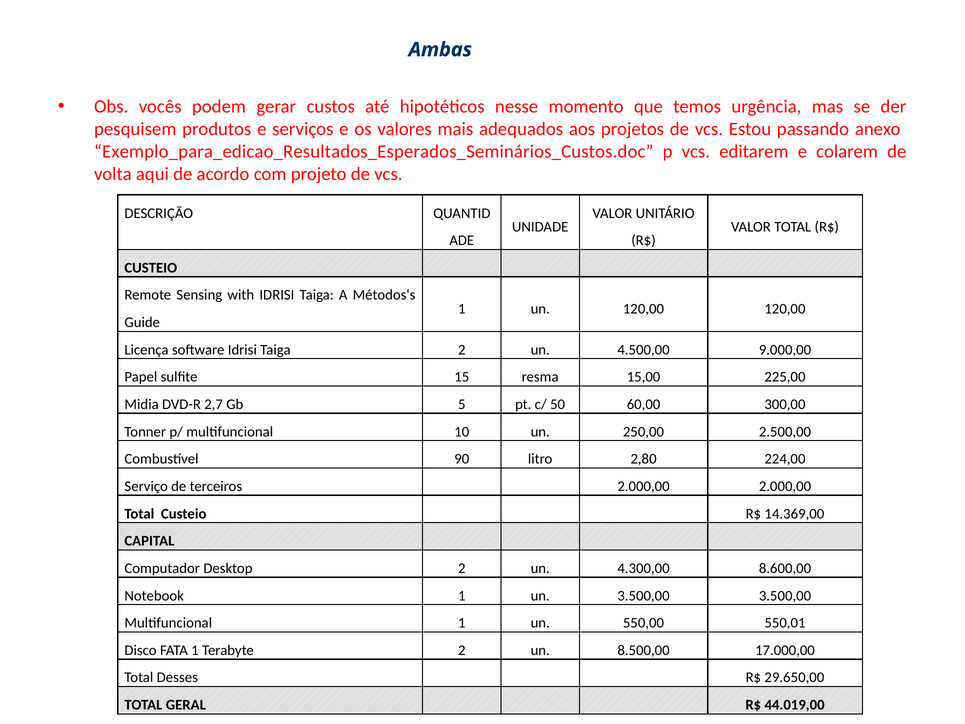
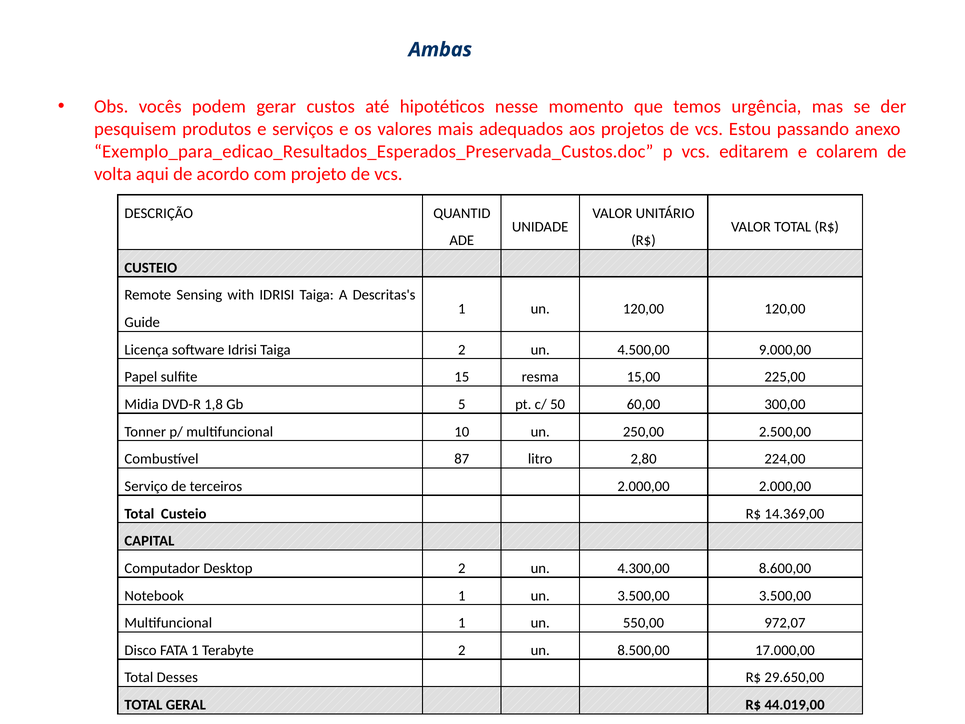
Exemplo_para_edicao_Resultados_Esperados_Seminários_Custos.doc: Exemplo_para_edicao_Resultados_Esperados_Seminários_Custos.doc -> Exemplo_para_edicao_Resultados_Esperados_Preservada_Custos.doc
Métodos's: Métodos's -> Descritas's
2,7: 2,7 -> 1,8
90: 90 -> 87
550,01: 550,01 -> 972,07
